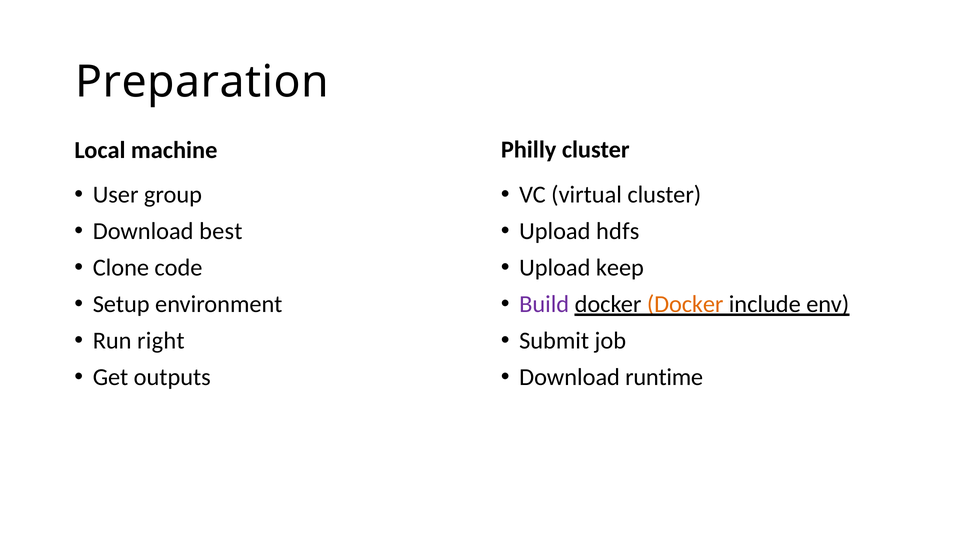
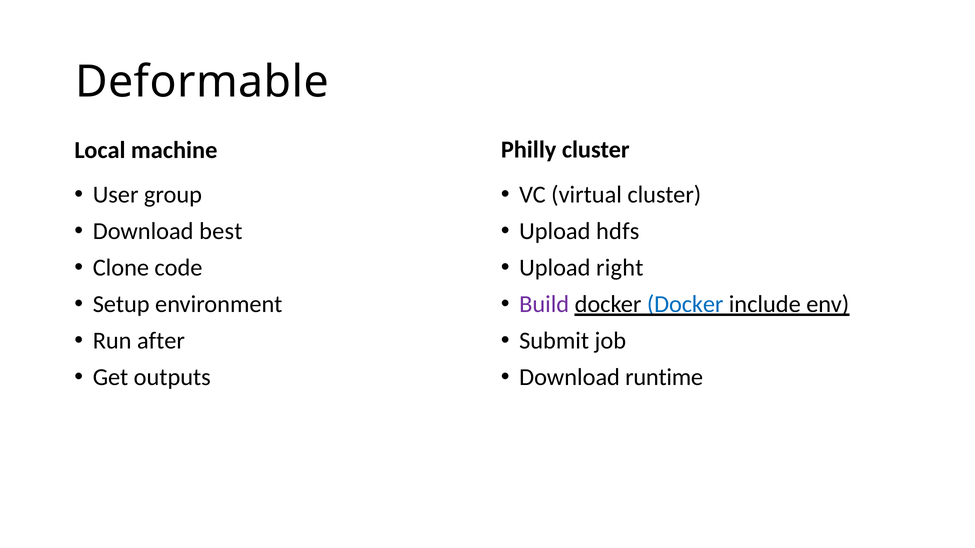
Preparation: Preparation -> Deformable
keep: keep -> right
Docker at (685, 304) colour: orange -> blue
right: right -> after
